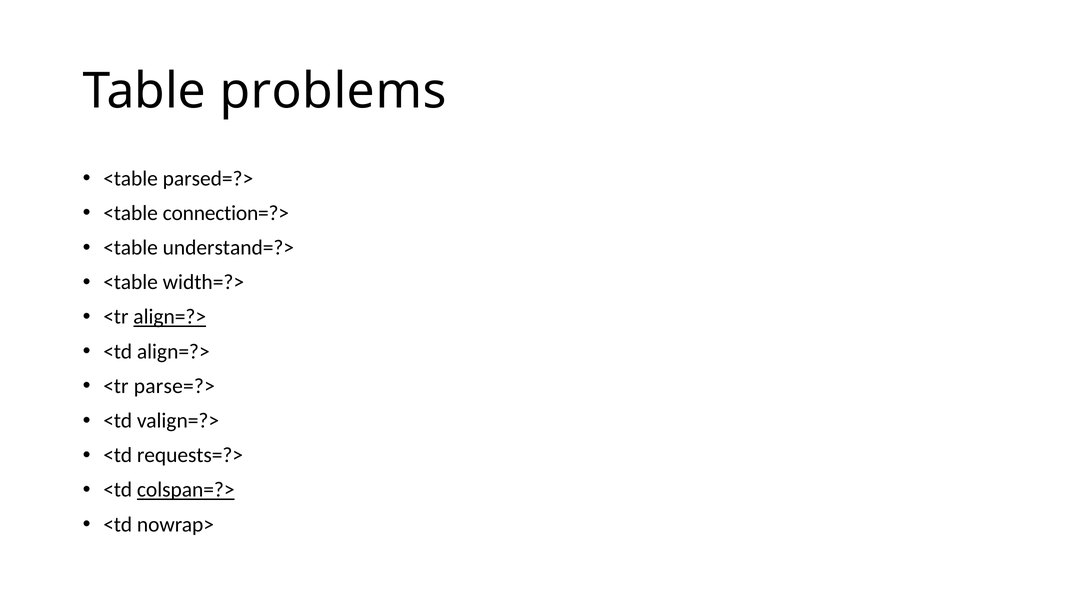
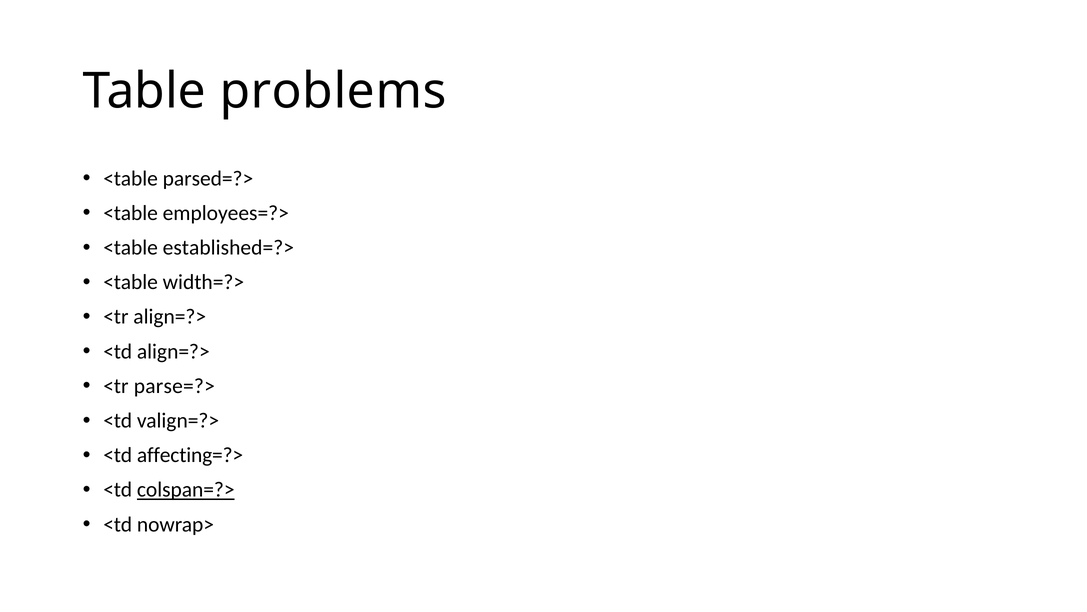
connection=?>: connection=?> -> employees=?>
understand=?>: understand=?> -> established=?>
align=?> at (170, 317) underline: present -> none
requests=?>: requests=?> -> affecting=?>
